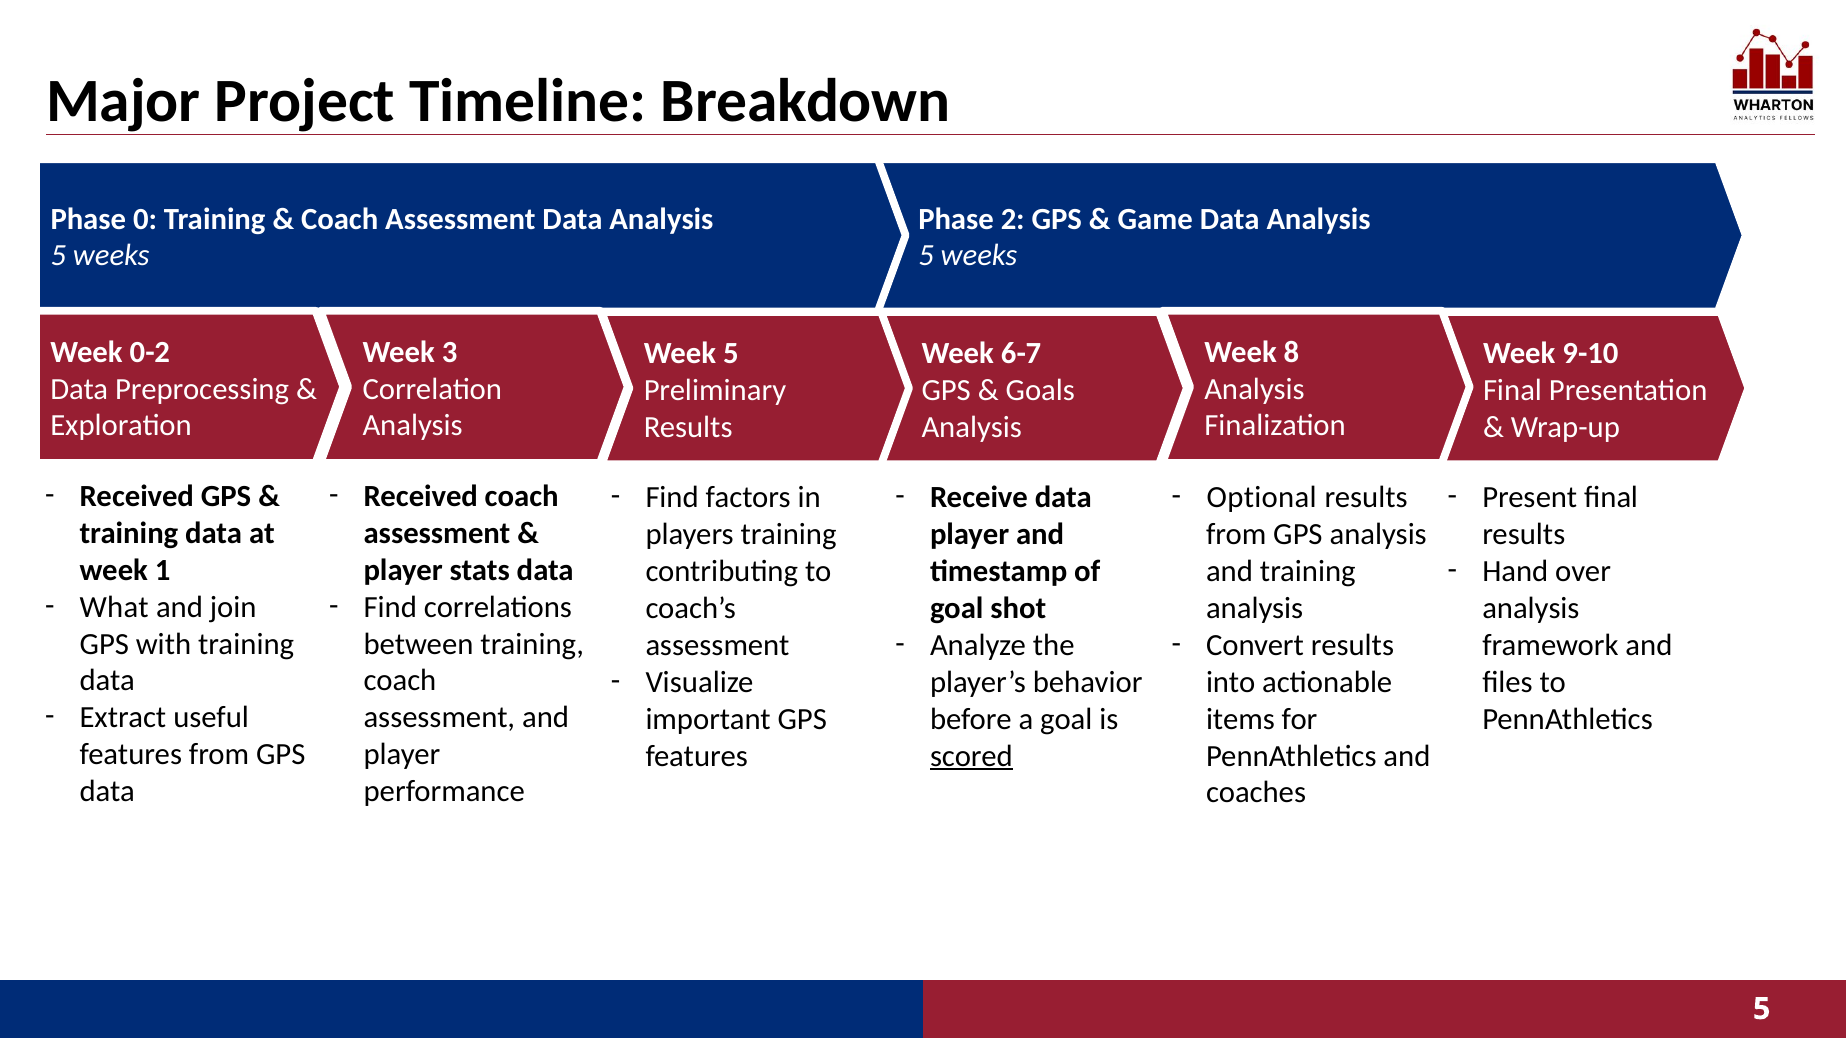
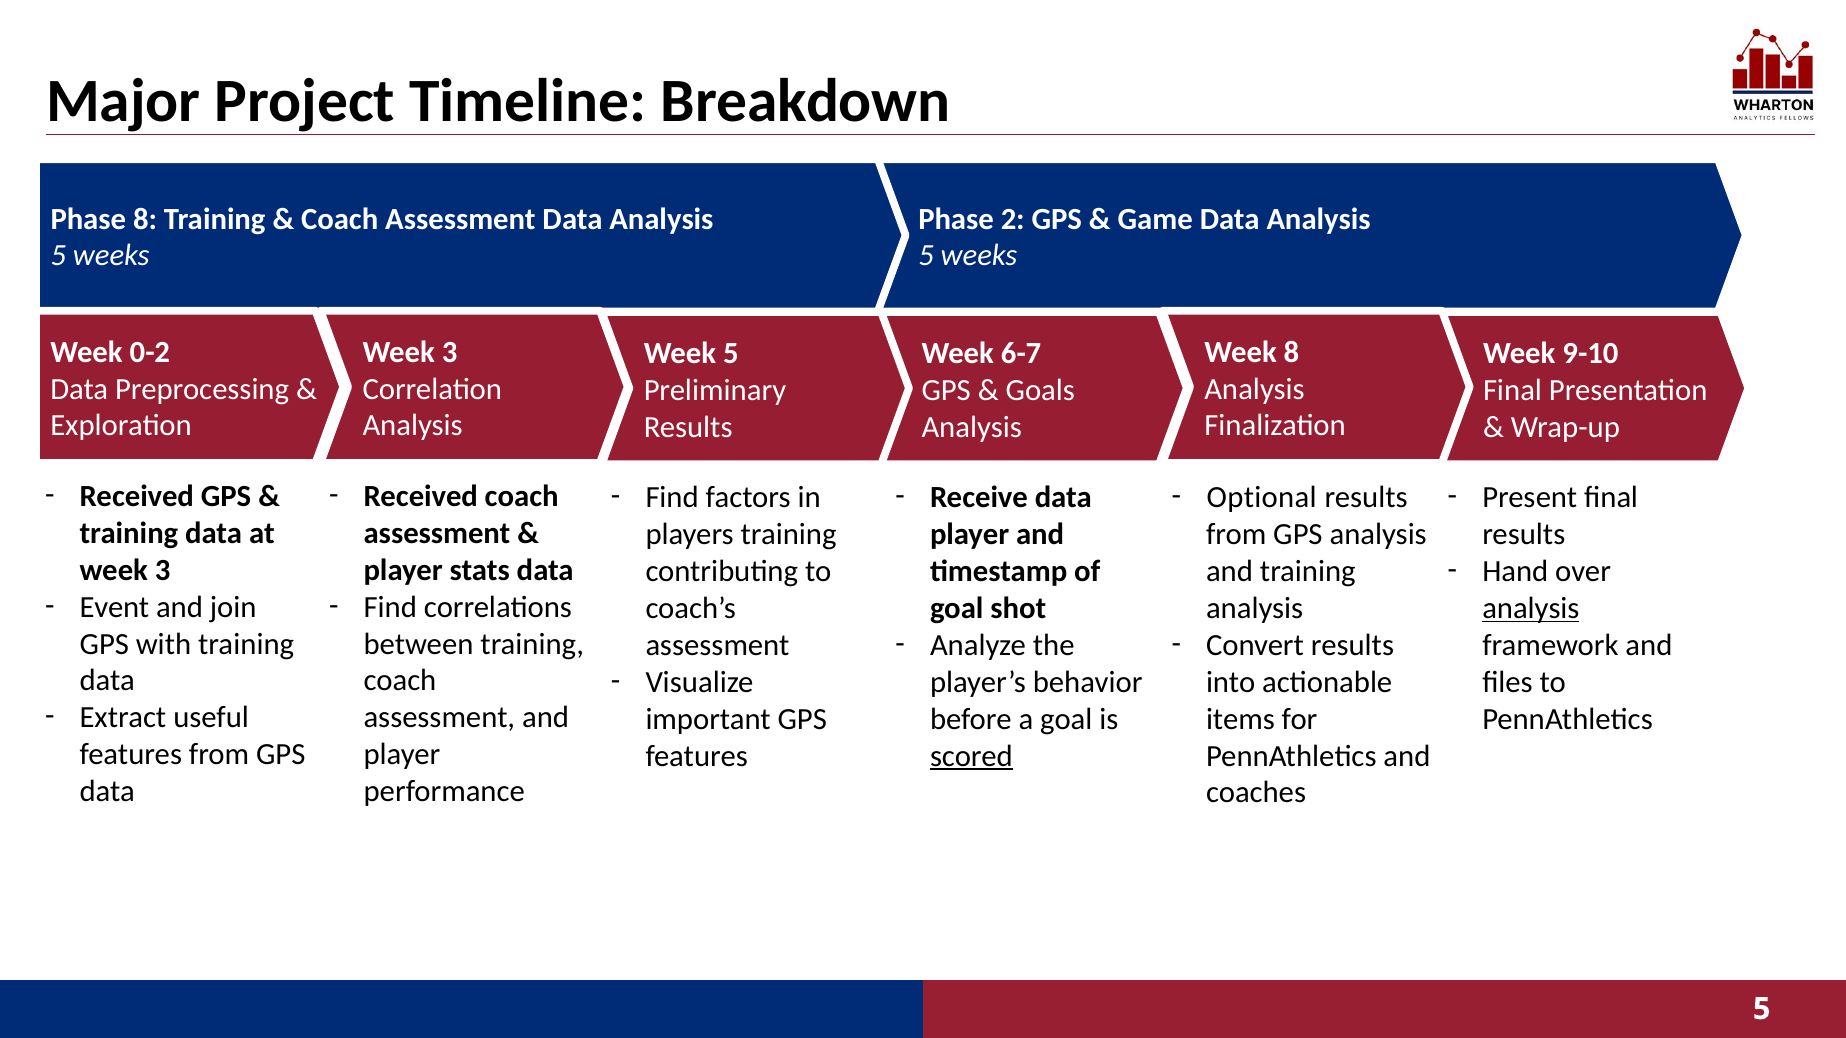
Phase 0: 0 -> 8
1 at (163, 570): 1 -> 3
What: What -> Event
analysis at (1531, 609) underline: none -> present
